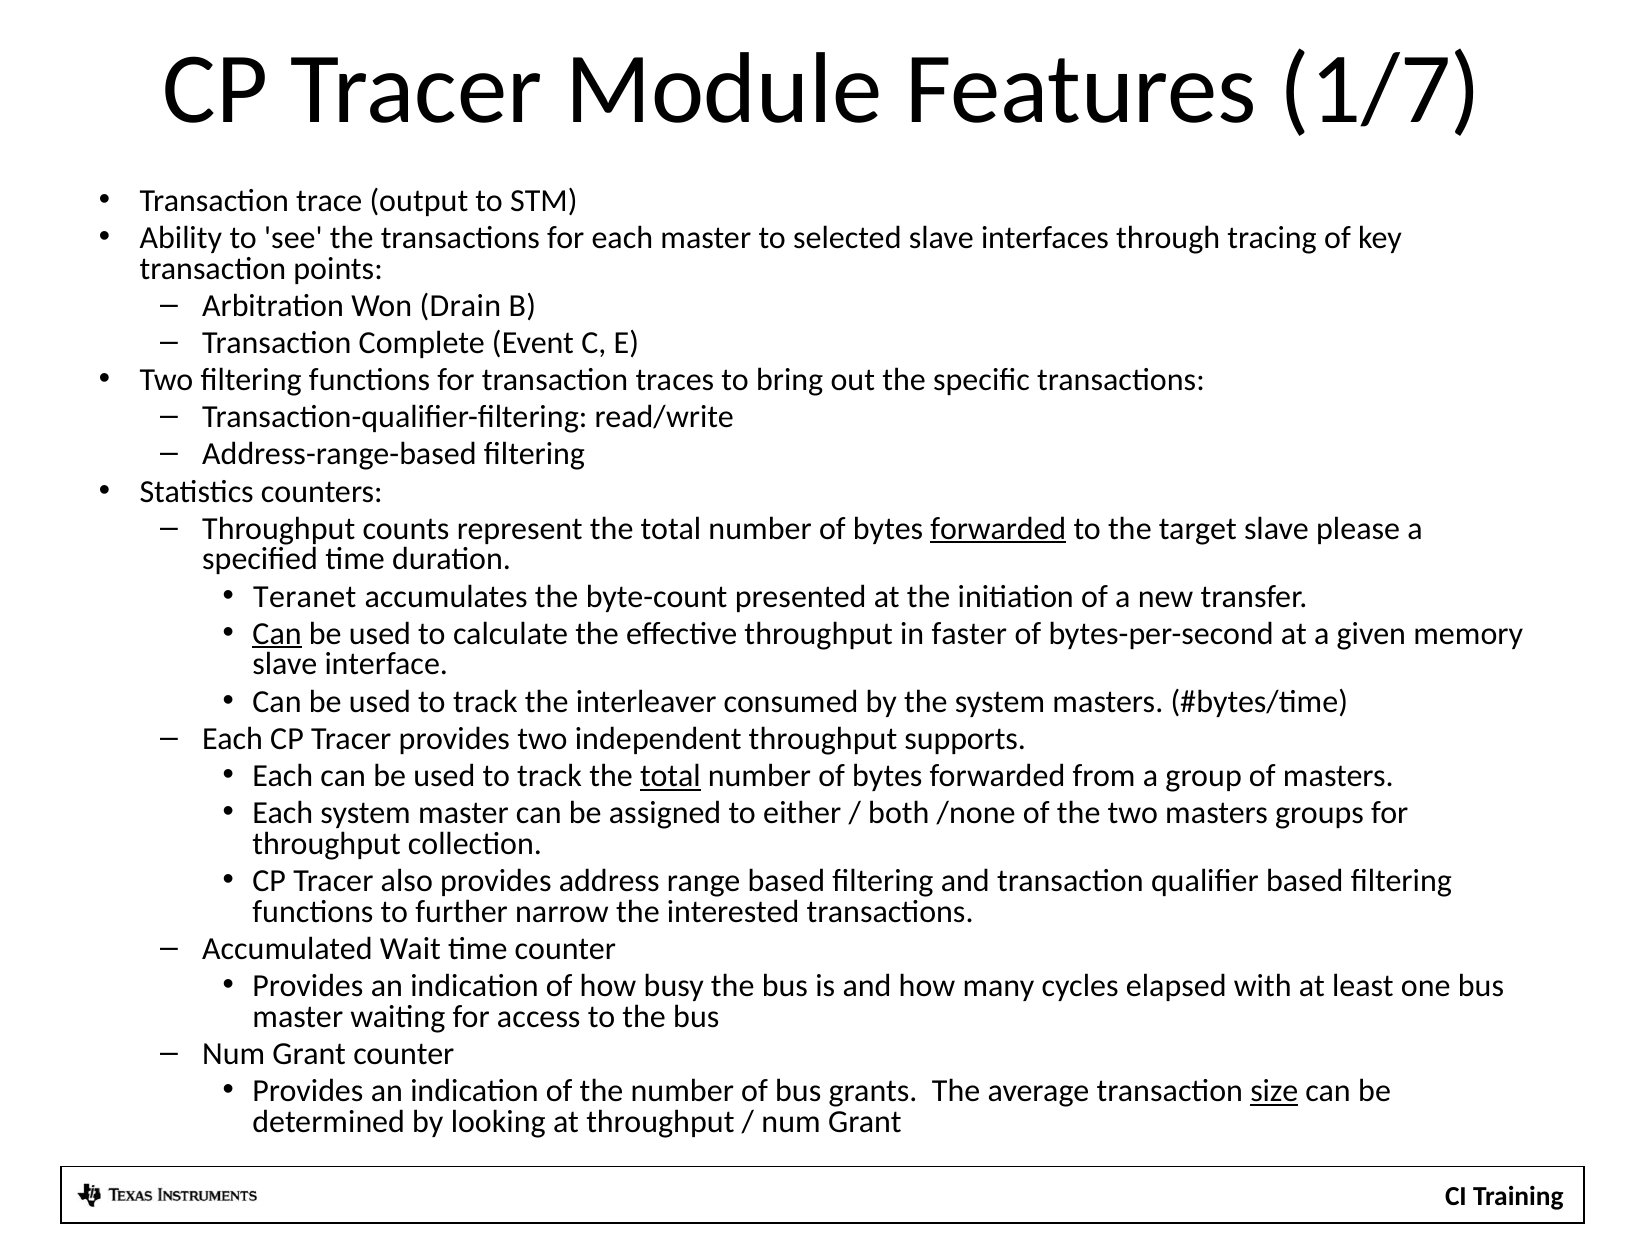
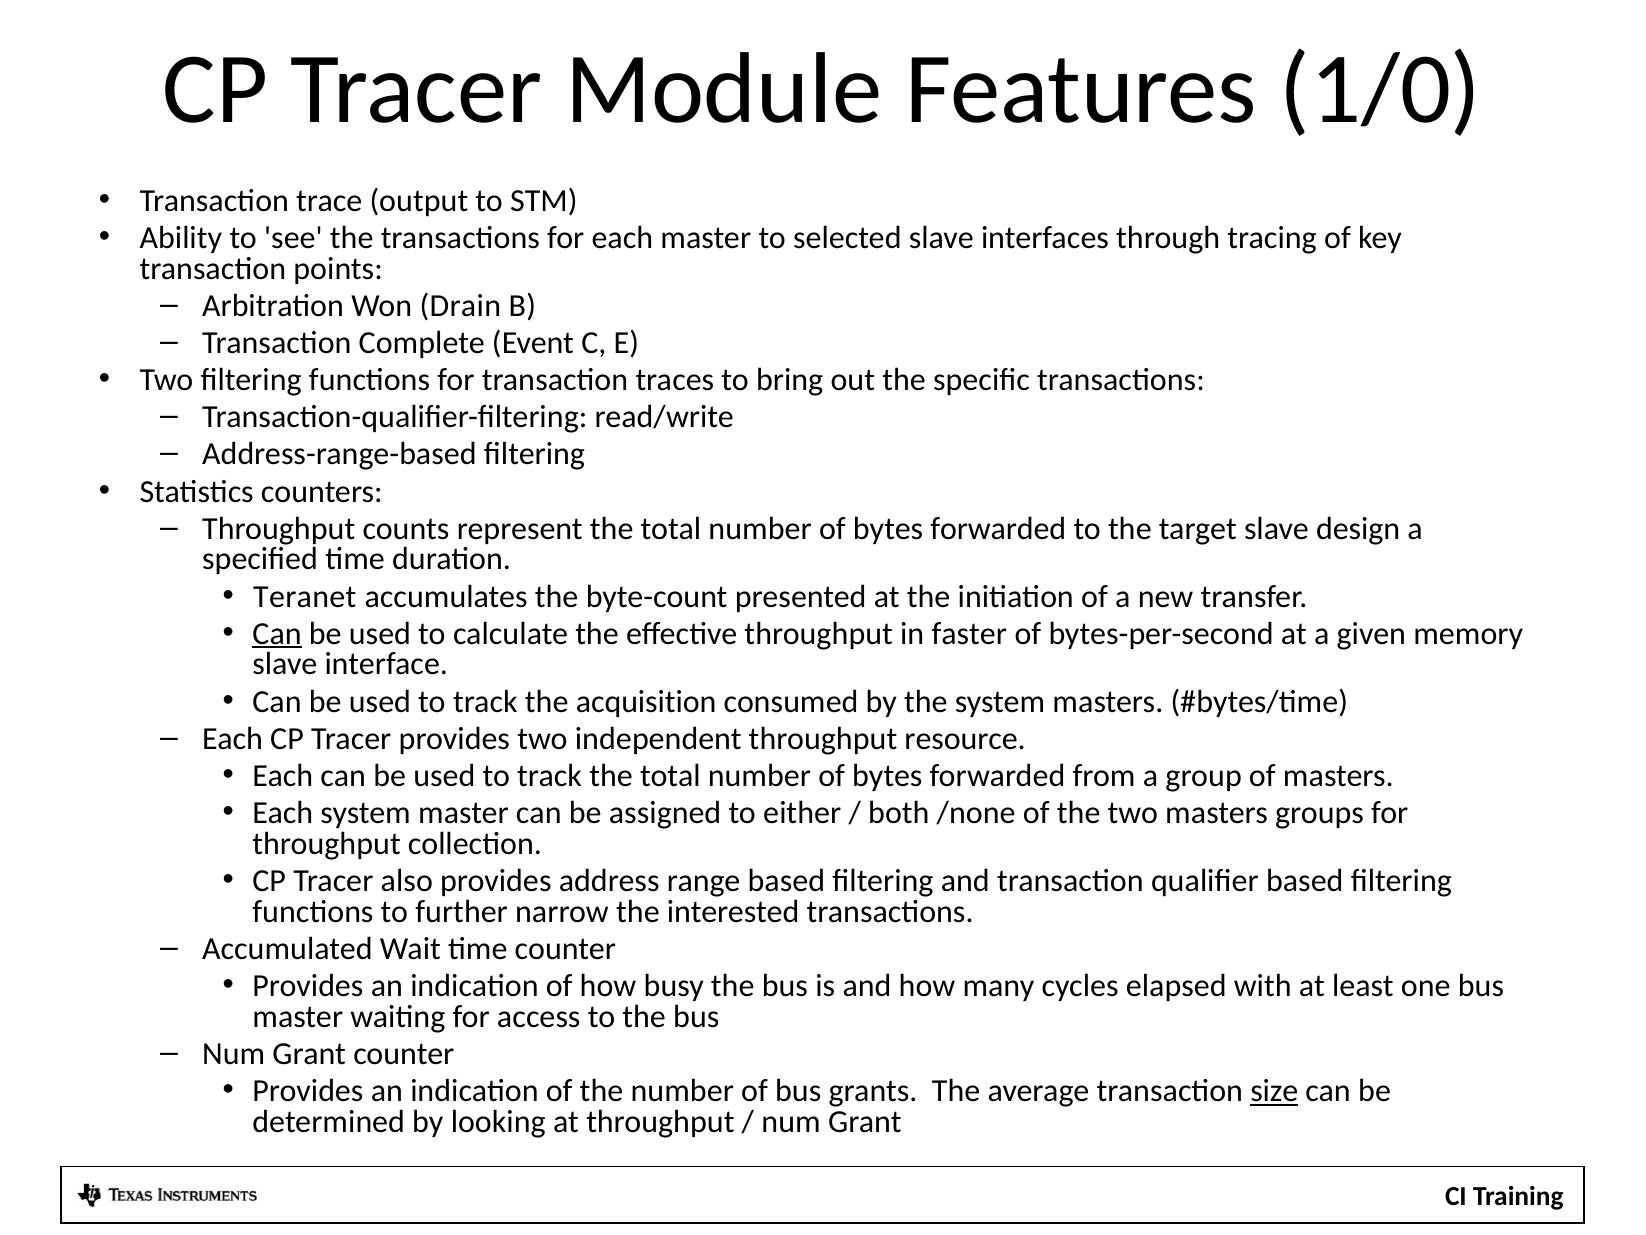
1/7: 1/7 -> 1/0
forwarded at (998, 528) underline: present -> none
please: please -> design
interleaver: interleaver -> acquisition
supports: supports -> resource
total at (670, 775) underline: present -> none
